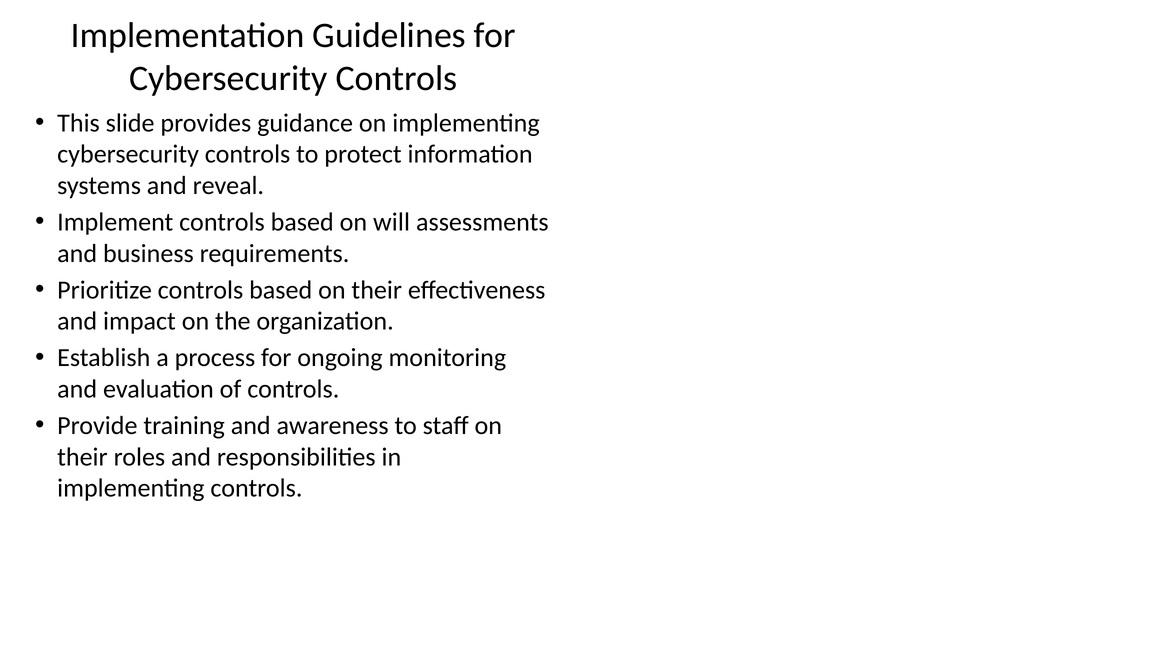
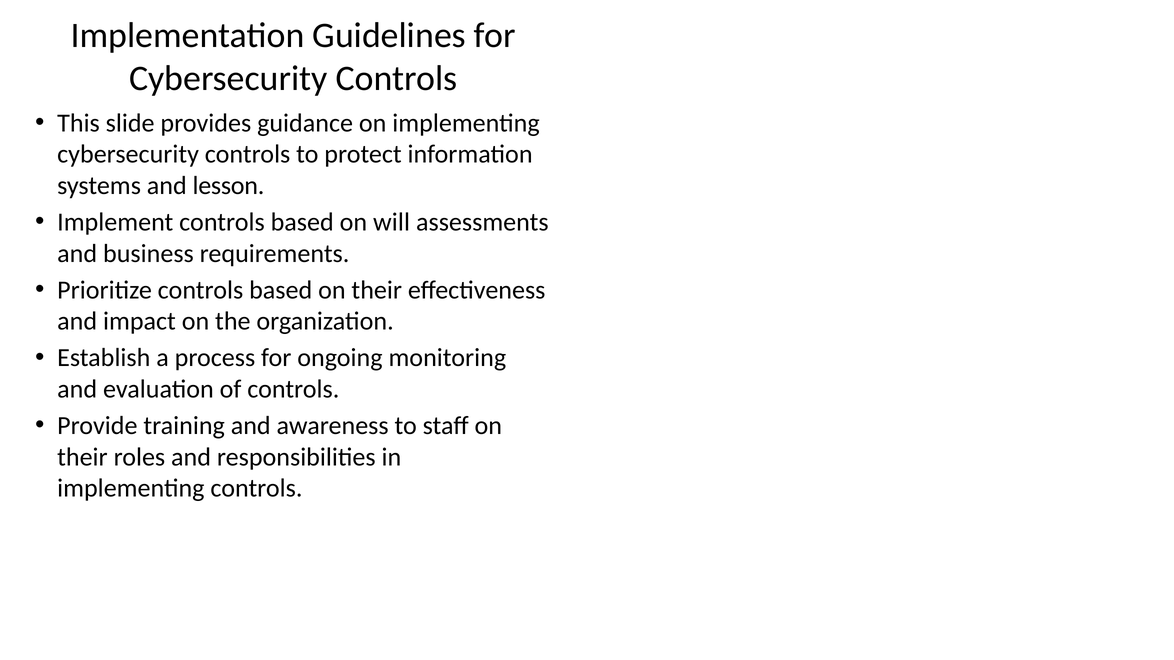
reveal: reveal -> lesson
